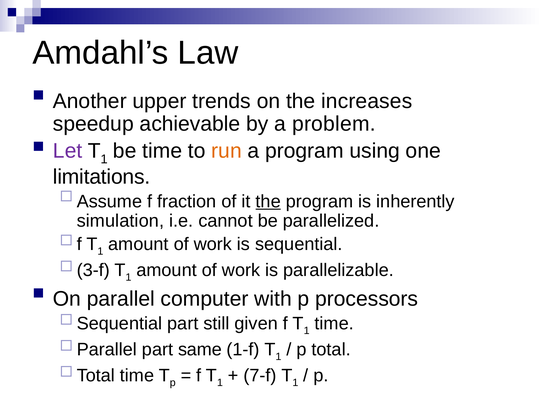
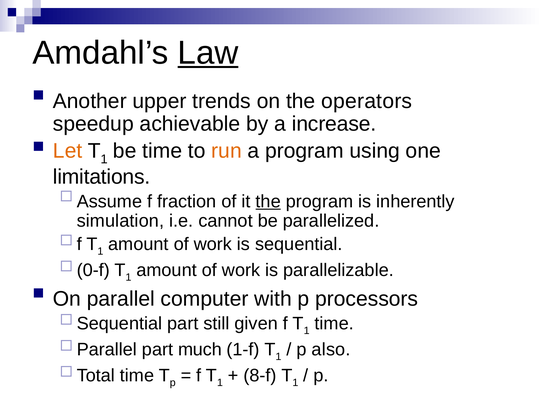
Law underline: none -> present
increases: increases -> operators
problem: problem -> increase
Let colour: purple -> orange
3-f: 3-f -> 0-f
same: same -> much
p total: total -> also
7-f: 7-f -> 8-f
